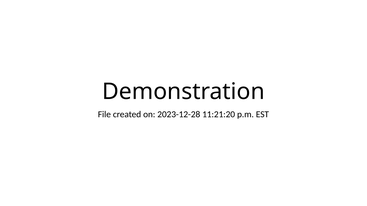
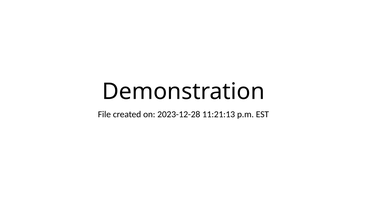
11:21:20: 11:21:20 -> 11:21:13
